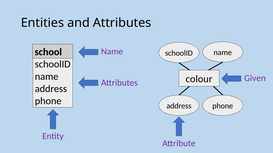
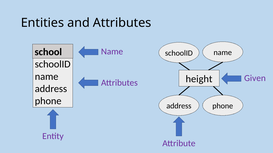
colour: colour -> height
